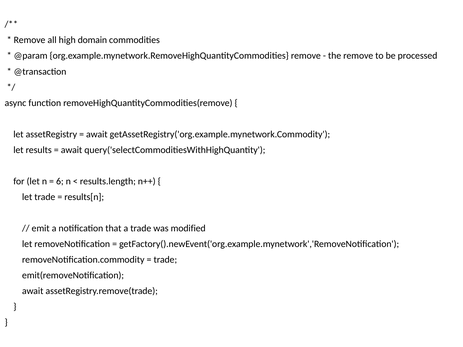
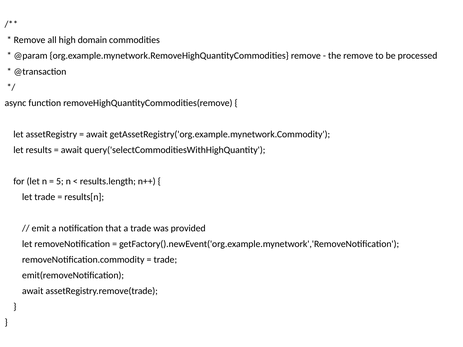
6: 6 -> 5
modified: modified -> provided
